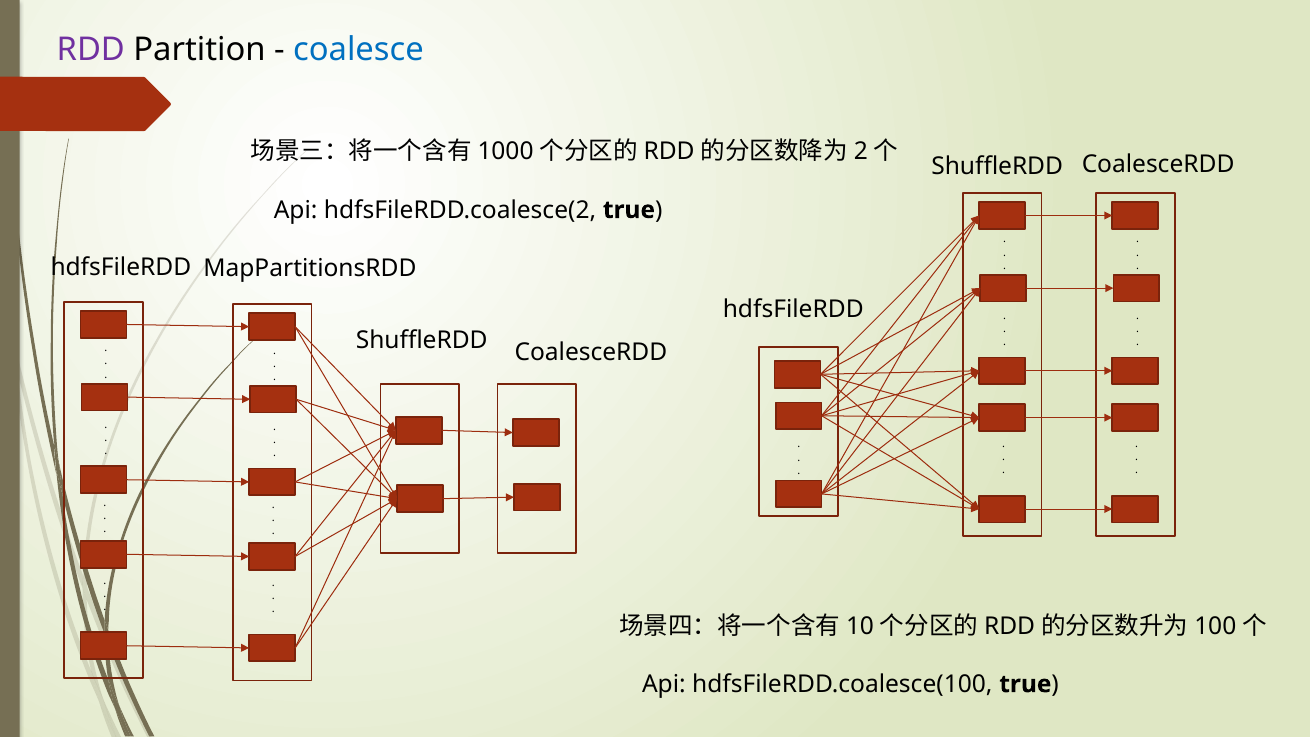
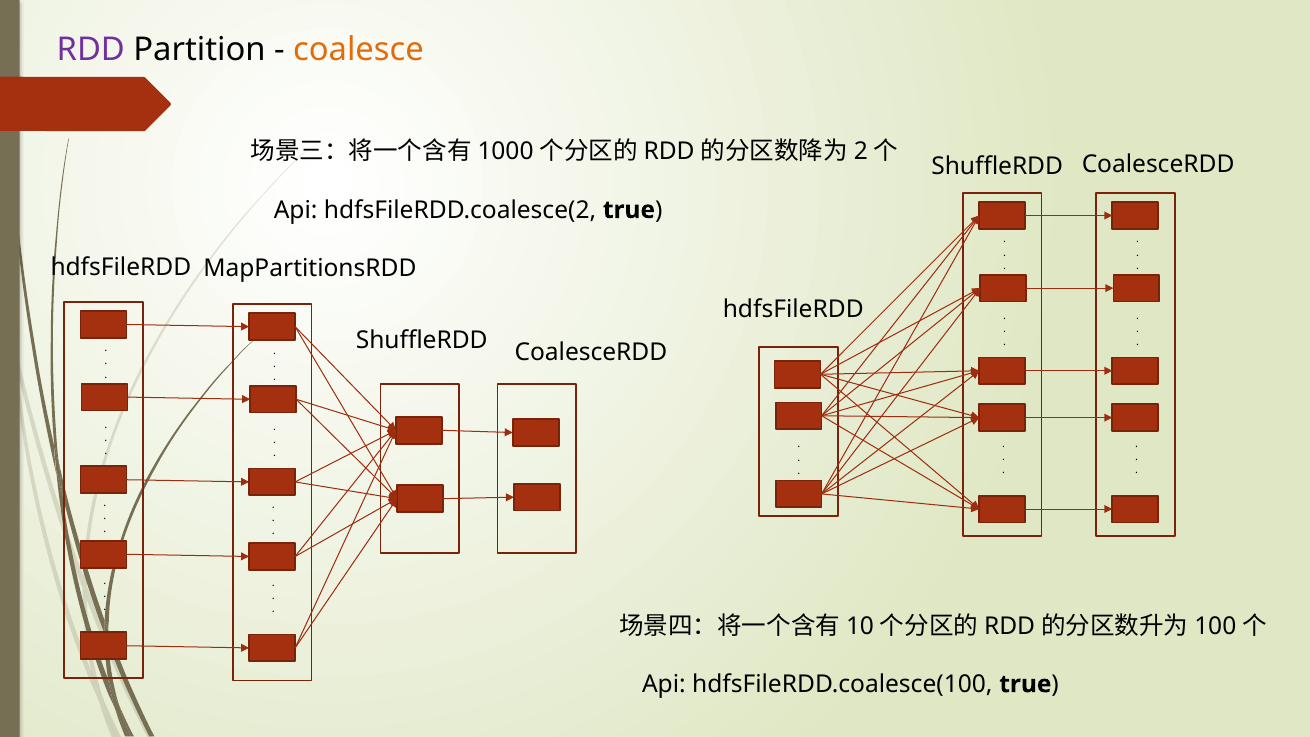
coalesce colour: blue -> orange
